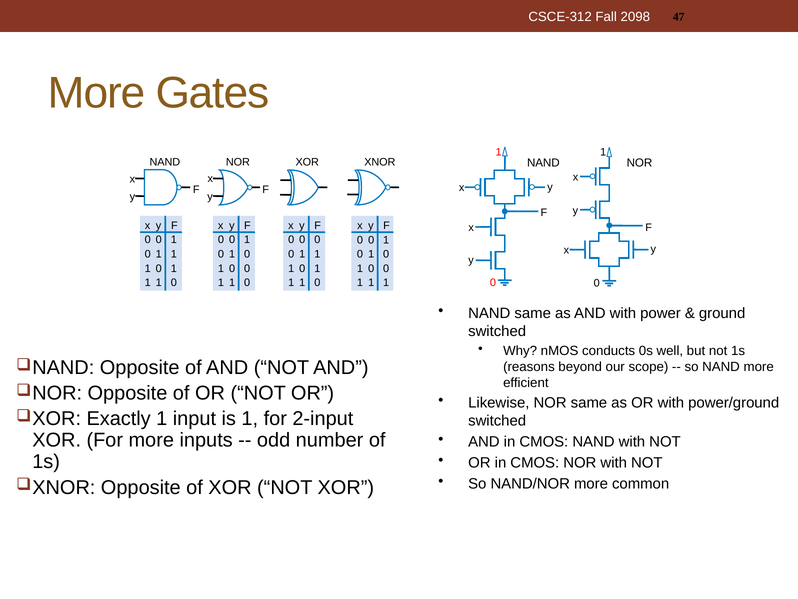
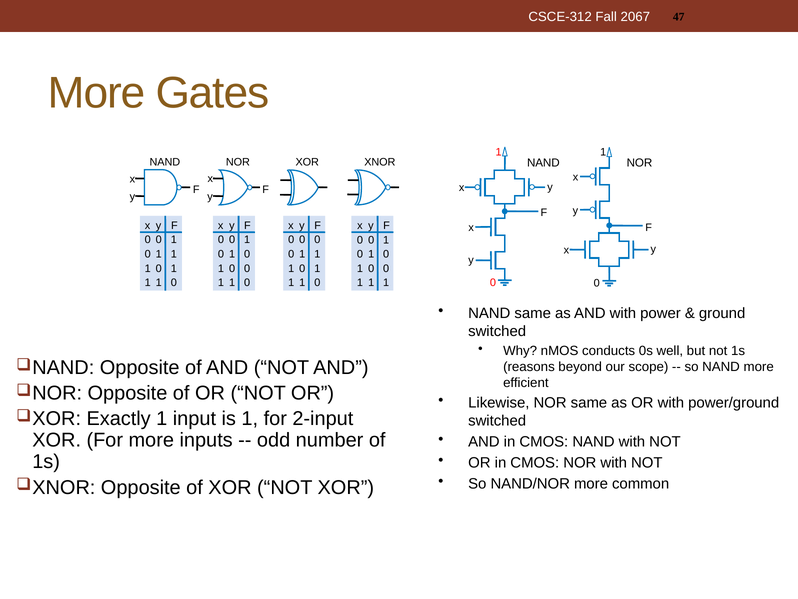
2098: 2098 -> 2067
